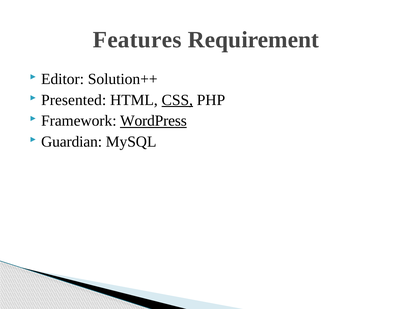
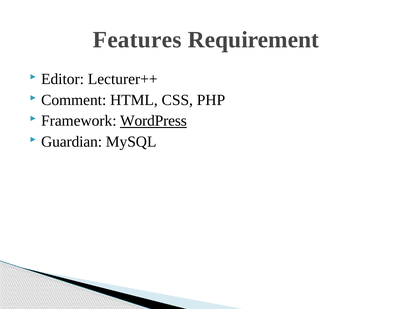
Solution++: Solution++ -> Lecturer++
Presented: Presented -> Comment
CSS underline: present -> none
